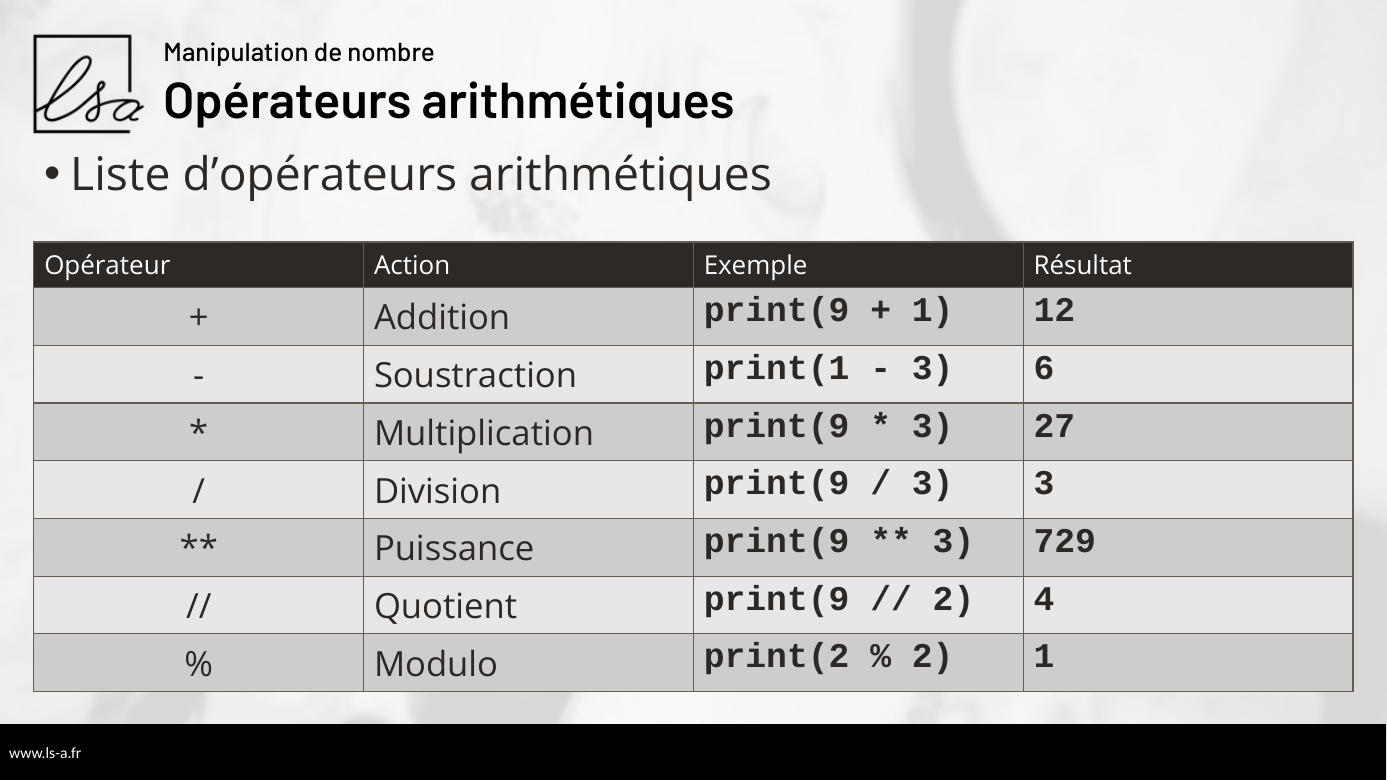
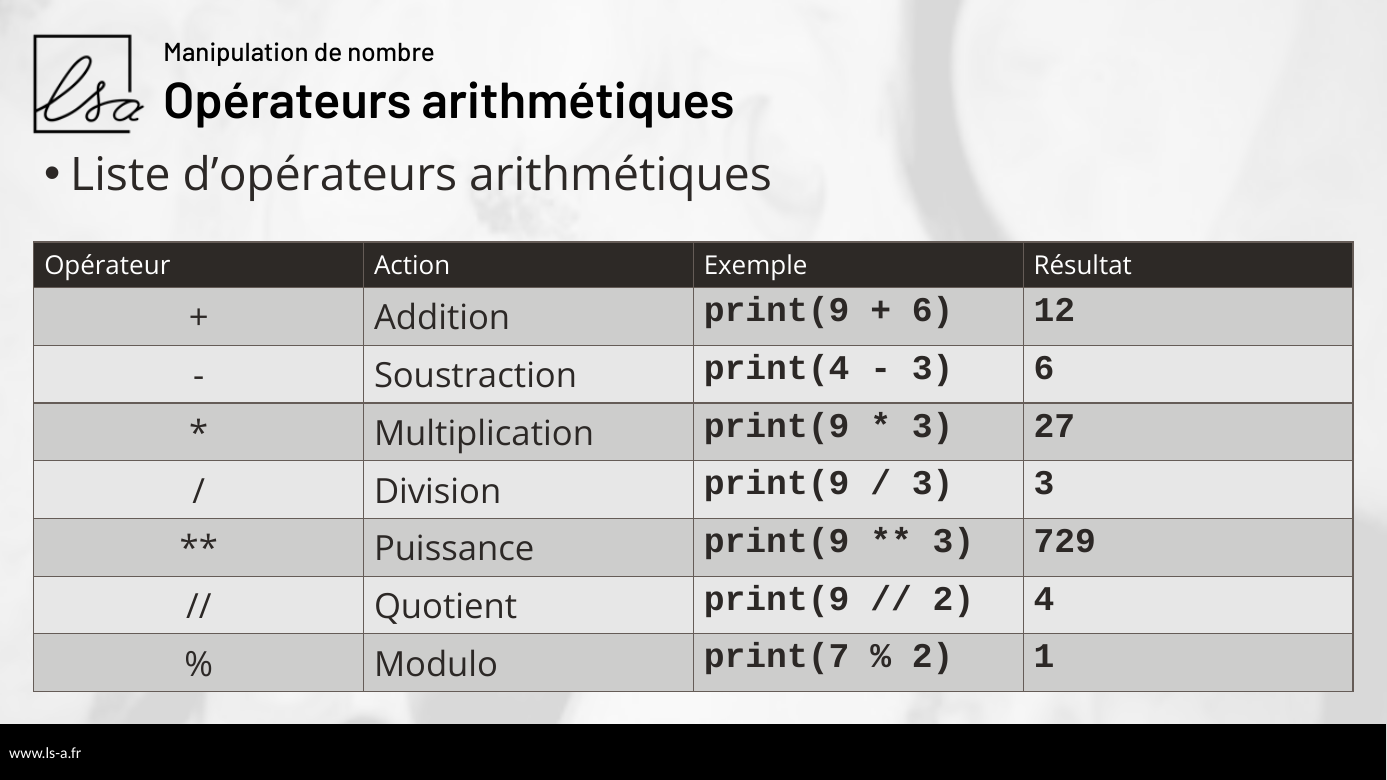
1 at (933, 310): 1 -> 6
print(1: print(1 -> print(4
print(2: print(2 -> print(7
